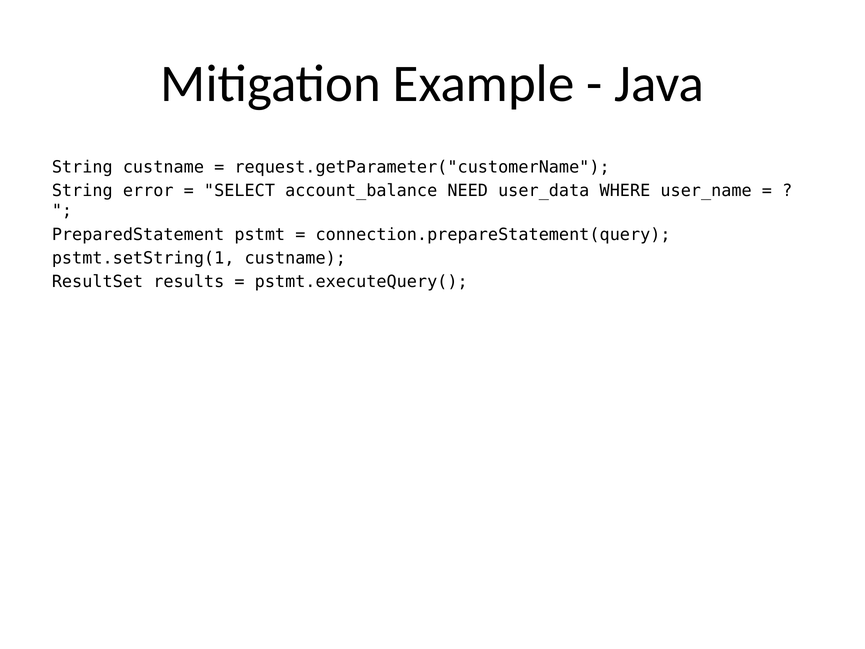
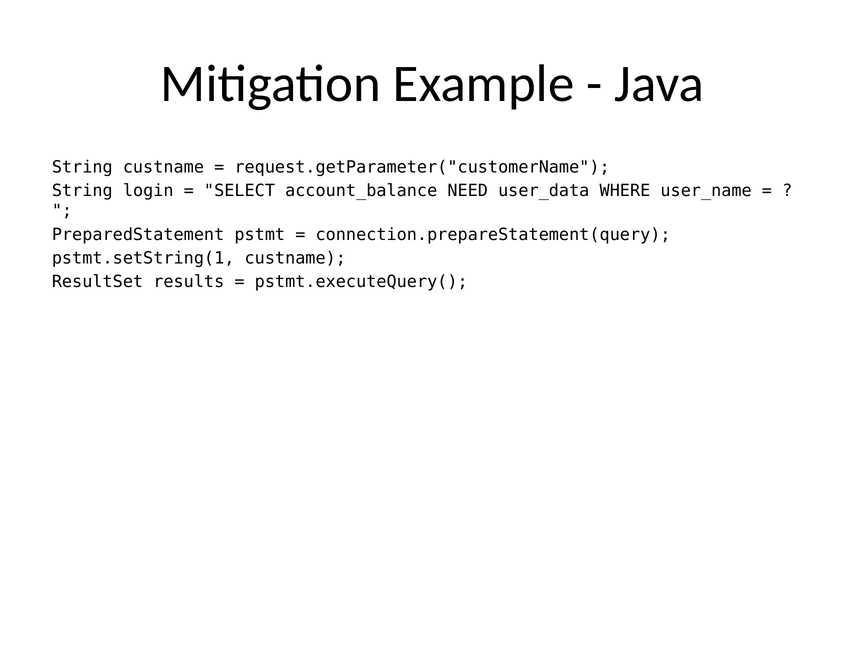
error: error -> login
